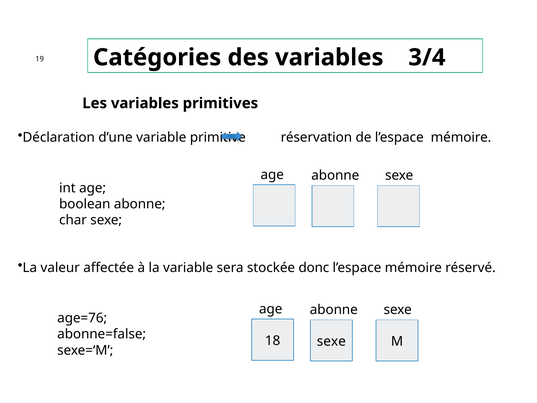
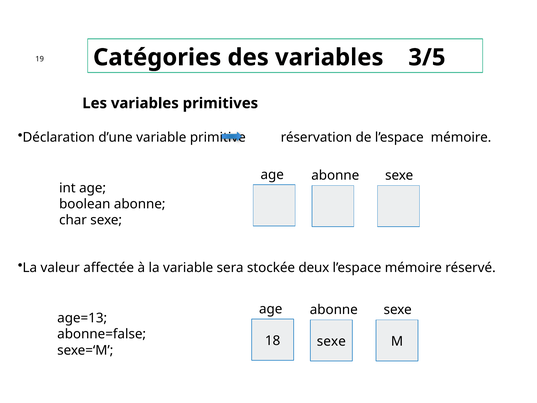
3/4: 3/4 -> 3/5
donc: donc -> deux
age=76: age=76 -> age=13
